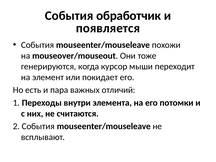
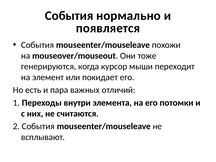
обработчик: обработчик -> нормально
